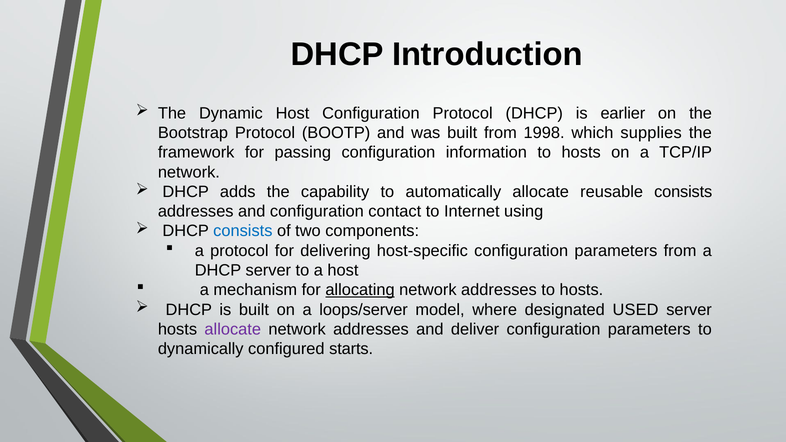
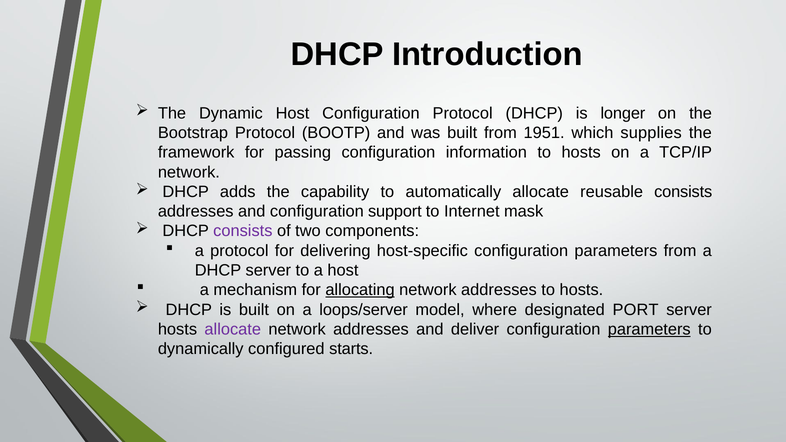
earlier: earlier -> longer
1998: 1998 -> 1951
contact: contact -> support
using: using -> mask
consists at (243, 231) colour: blue -> purple
USED: USED -> PORT
parameters at (649, 329) underline: none -> present
